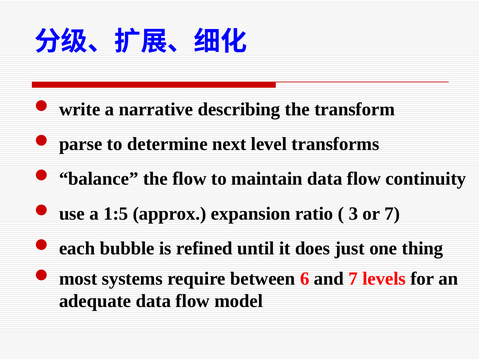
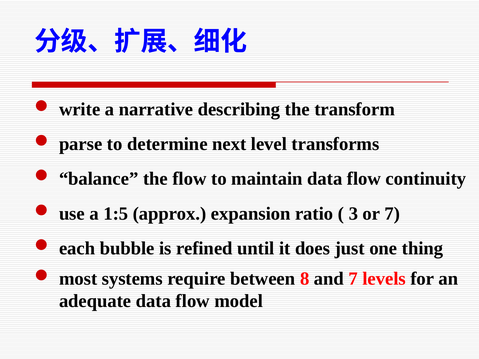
6: 6 -> 8
